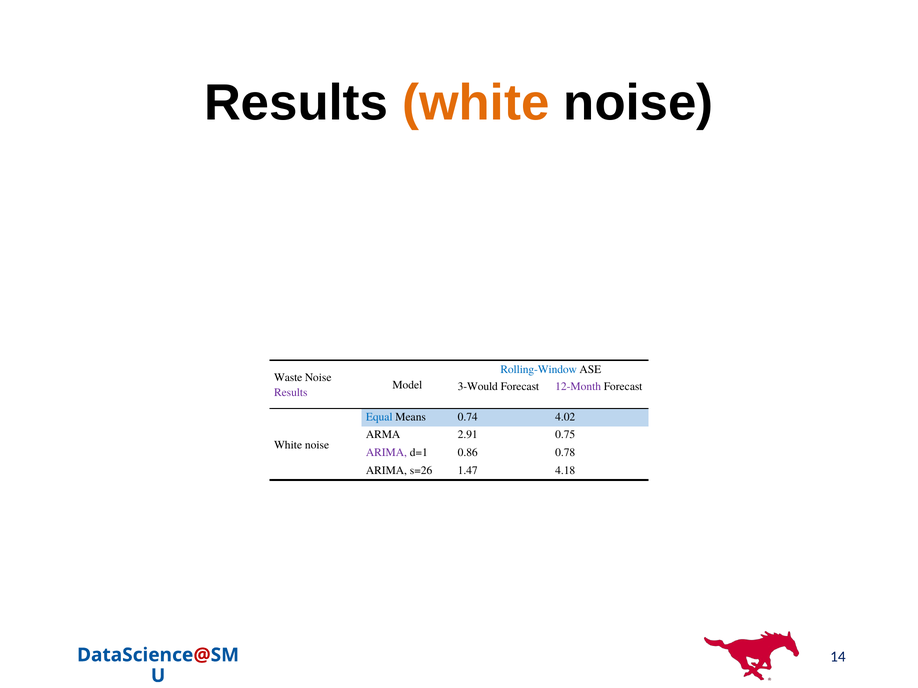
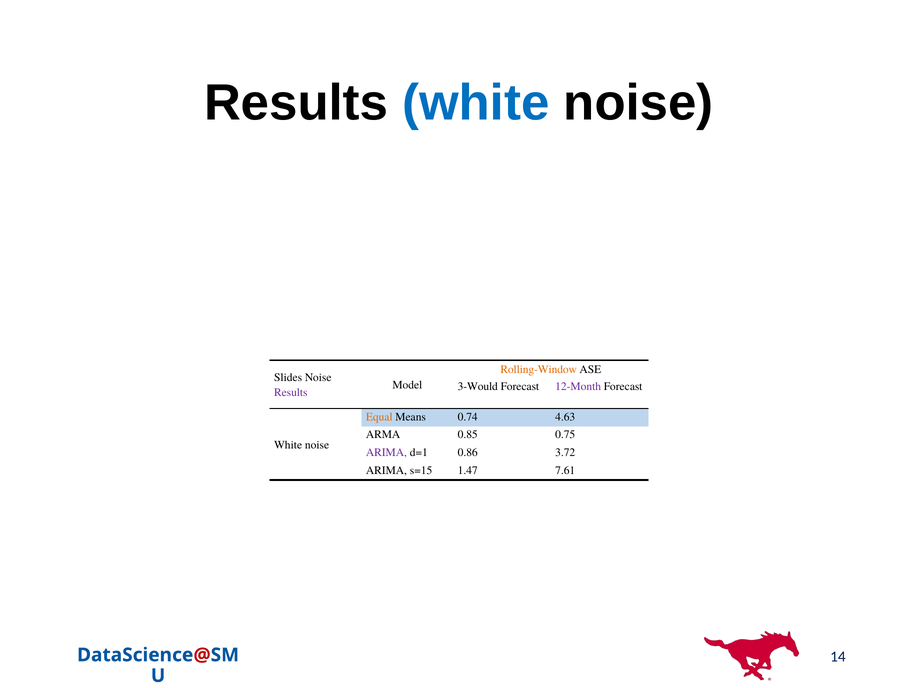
white at (476, 103) colour: orange -> blue
Rolling-Window colour: blue -> orange
Waste: Waste -> Slides
Equal colour: blue -> orange
4.02: 4.02 -> 4.63
2.91: 2.91 -> 0.85
0.78: 0.78 -> 3.72
s=26: s=26 -> s=15
4.18: 4.18 -> 7.61
